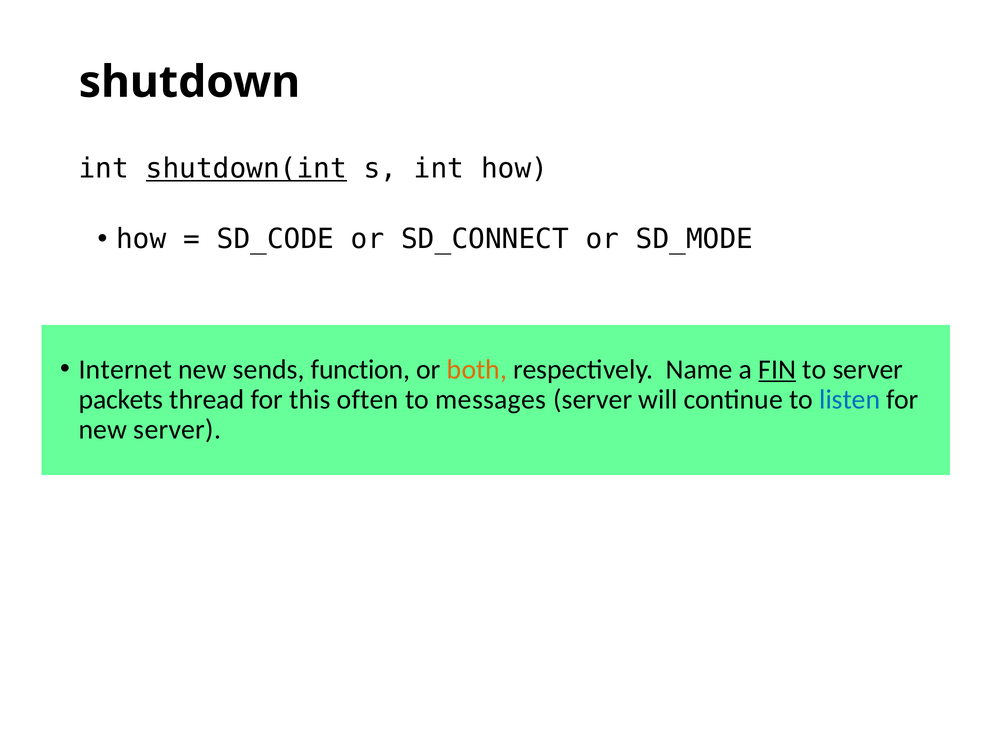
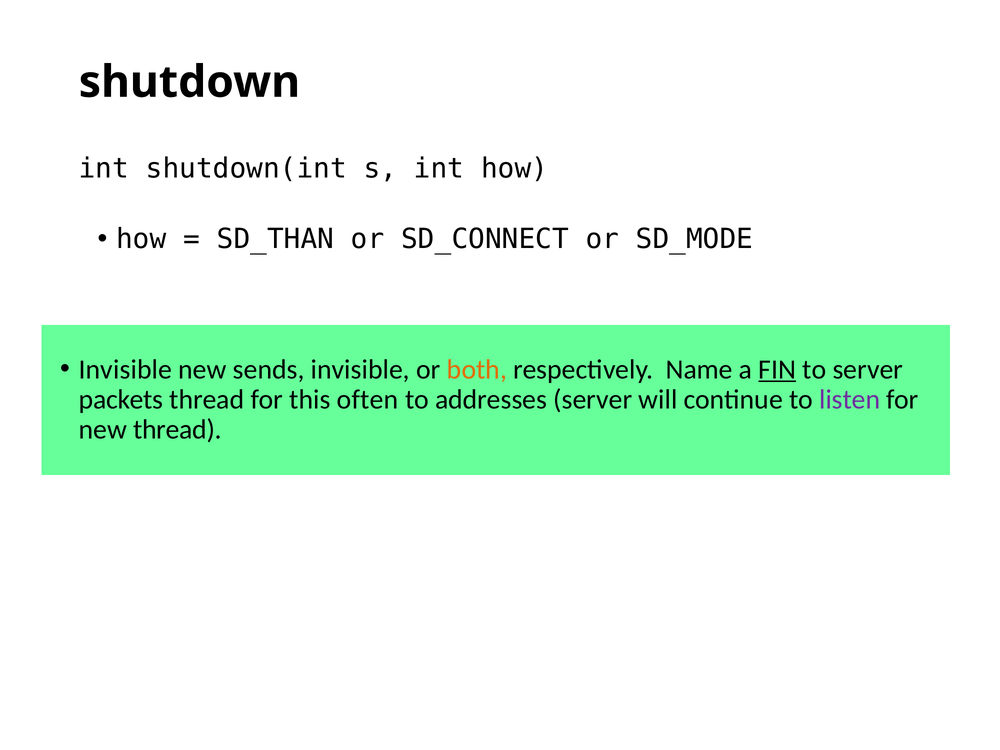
shutdown(int underline: present -> none
SD_CODE: SD_CODE -> SD_THAN
Internet at (125, 369): Internet -> Invisible
sends function: function -> invisible
messages: messages -> addresses
listen colour: blue -> purple
new server: server -> thread
